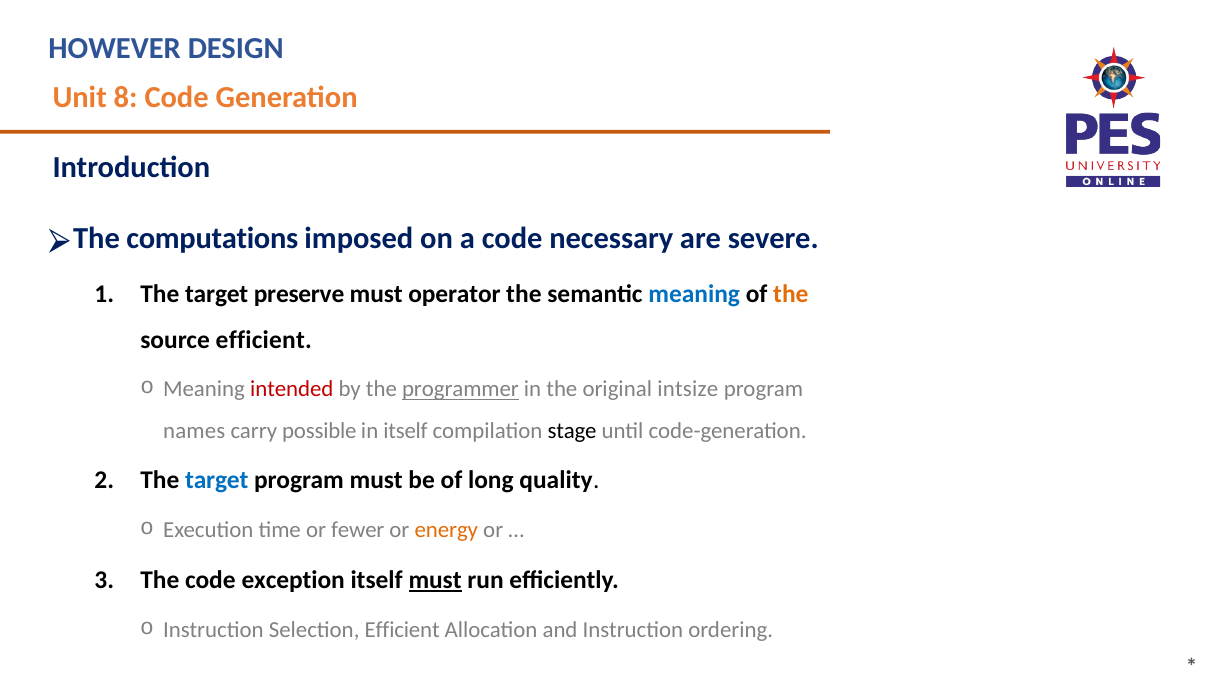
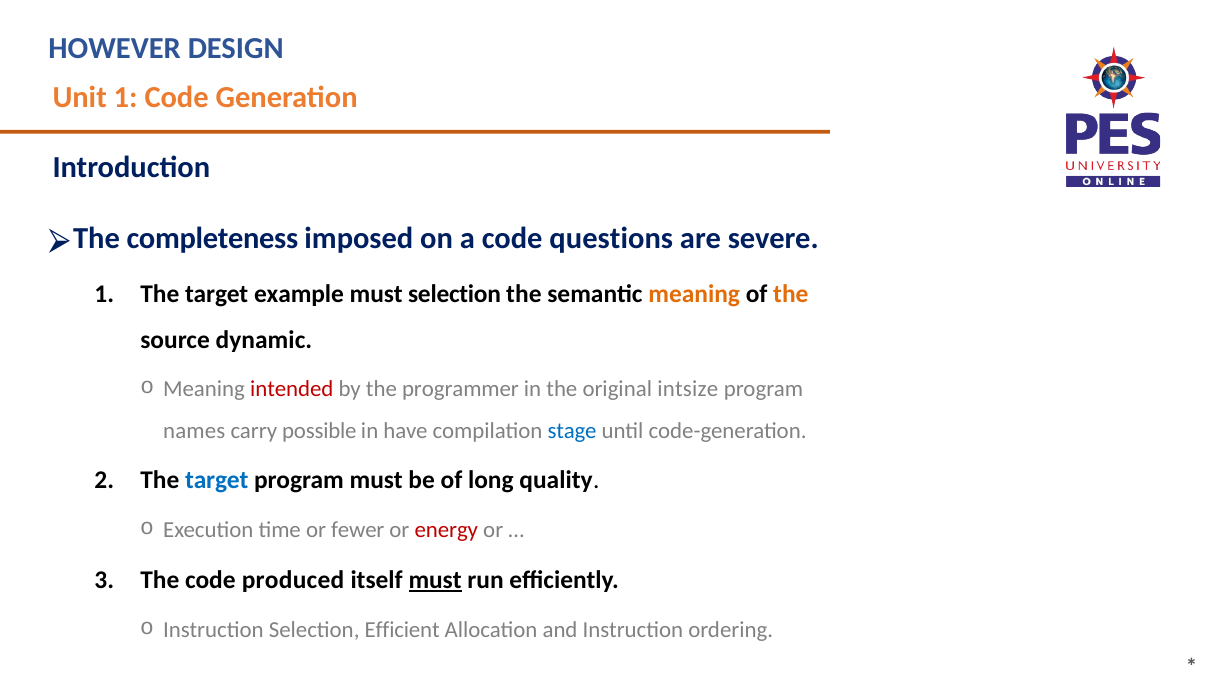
Unit 8: 8 -> 1
computations: computations -> completeness
necessary: necessary -> questions
preserve: preserve -> example
must operator: operator -> selection
meaning at (694, 294) colour: blue -> orange
source efficient: efficient -> dynamic
programmer underline: present -> none
in itself: itself -> have
stage colour: black -> blue
energy colour: orange -> red
exception: exception -> produced
